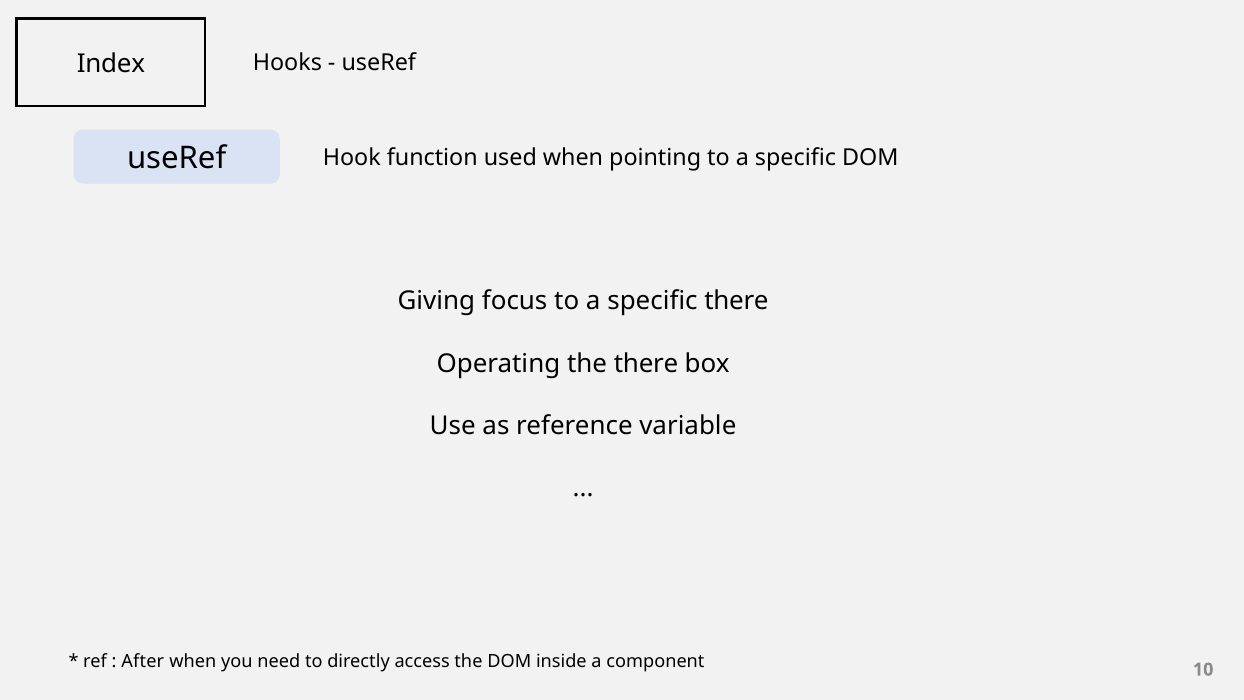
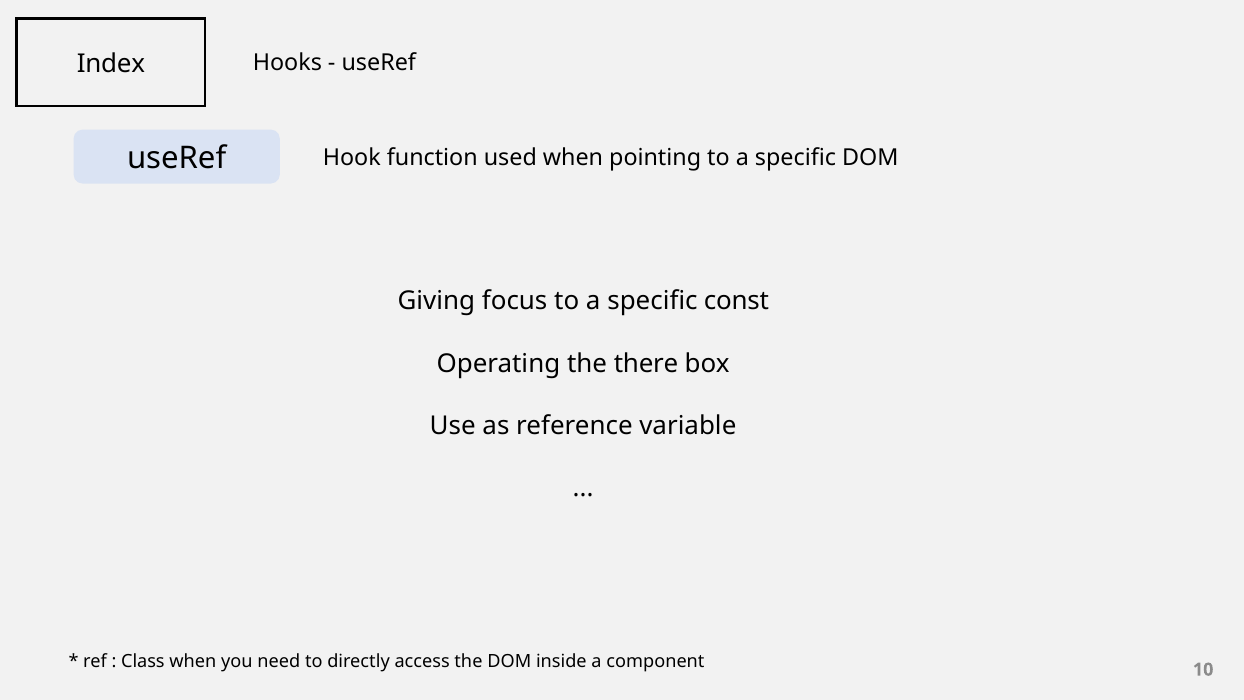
specific there: there -> const
After: After -> Class
